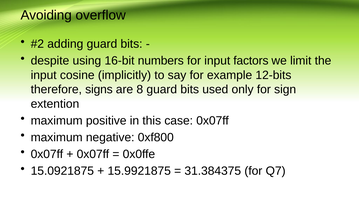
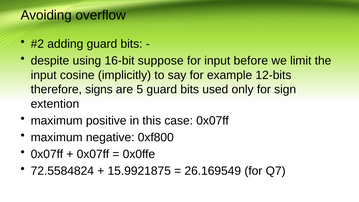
numbers: numbers -> suppose
factors: factors -> before
8: 8 -> 5
15.0921875: 15.0921875 -> 72.5584824
31.384375: 31.384375 -> 26.169549
